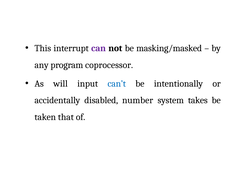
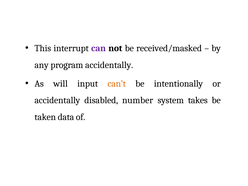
masking/masked: masking/masked -> received/masked
program coprocessor: coprocessor -> accidentally
can’t colour: blue -> orange
that: that -> data
